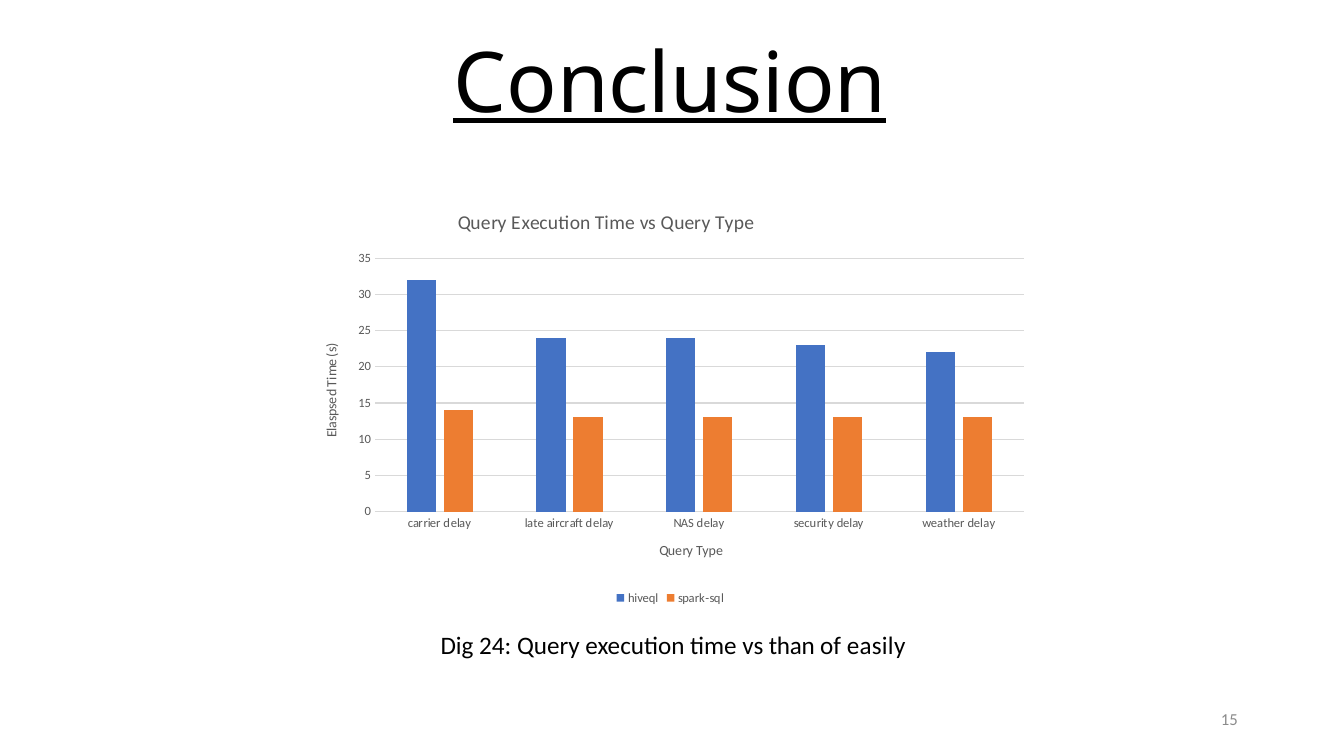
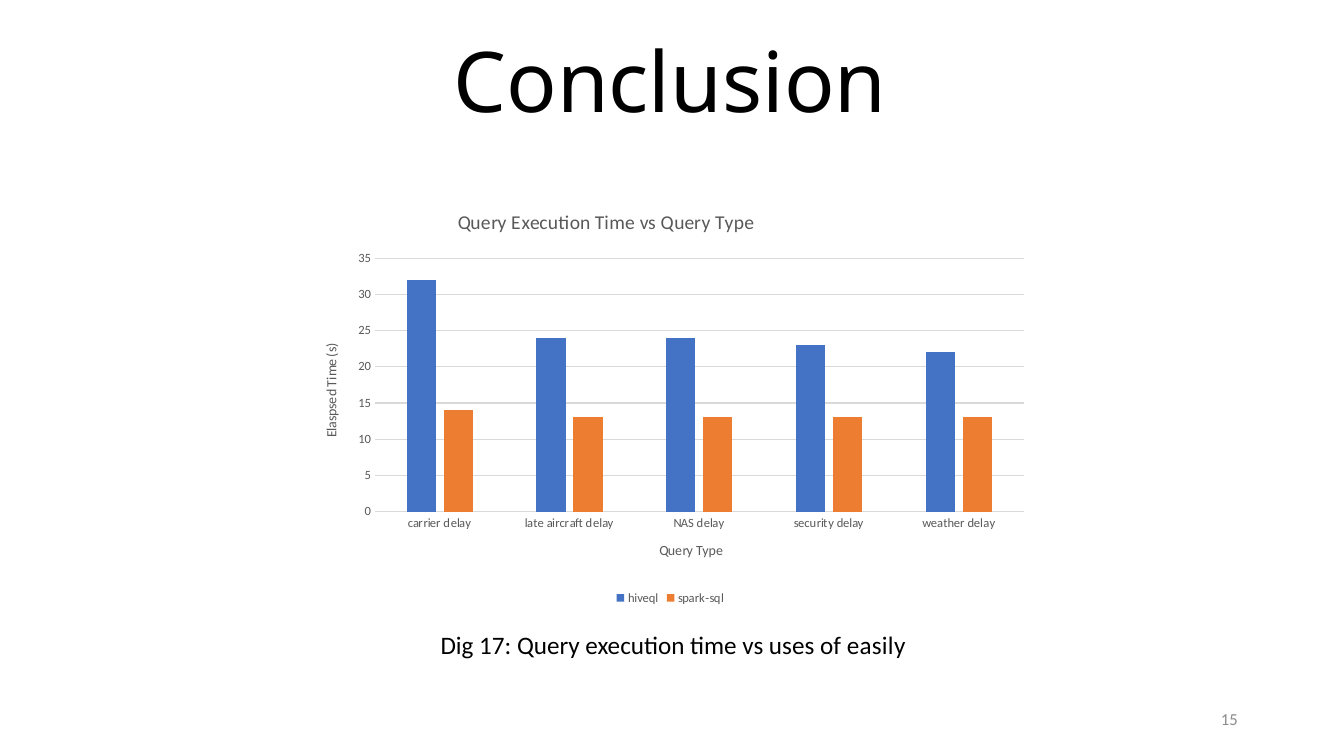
Conclusion underline: present -> none
24: 24 -> 17
than: than -> uses
